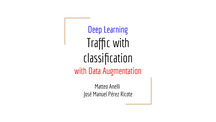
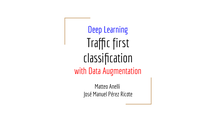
Traffic with: with -> first
